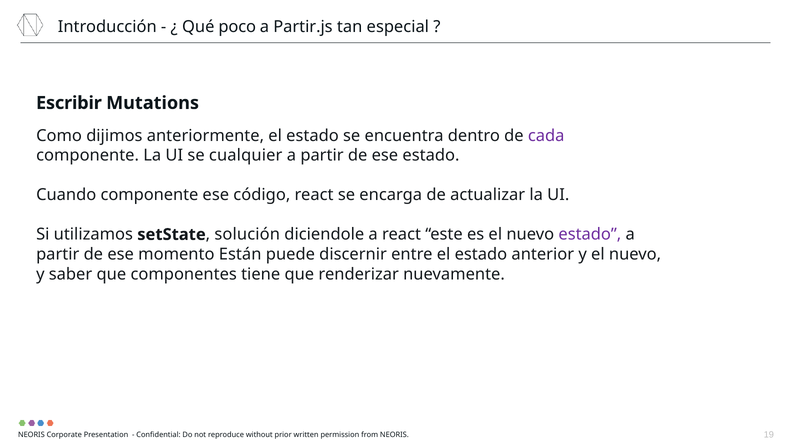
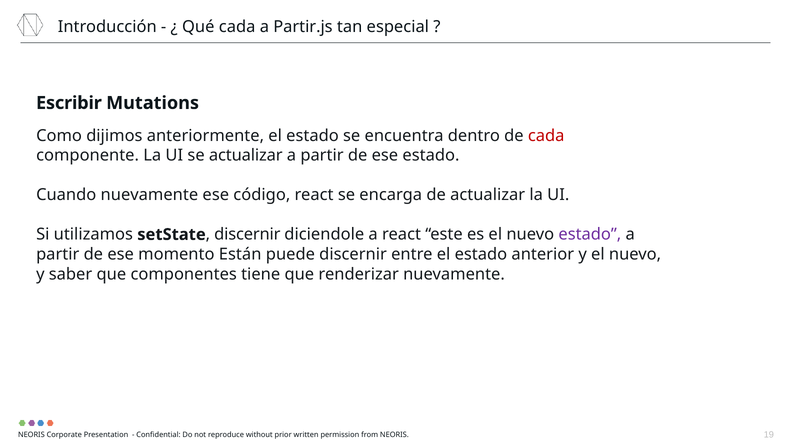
Qué poco: poco -> cada
cada at (546, 136) colour: purple -> red
se cualquier: cualquier -> actualizar
Cuando componente: componente -> nuevamente
solución at (247, 234): solución -> discernir
